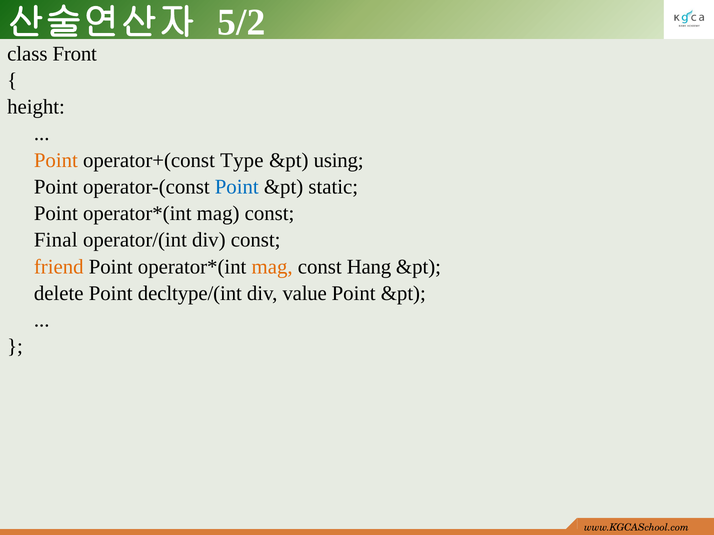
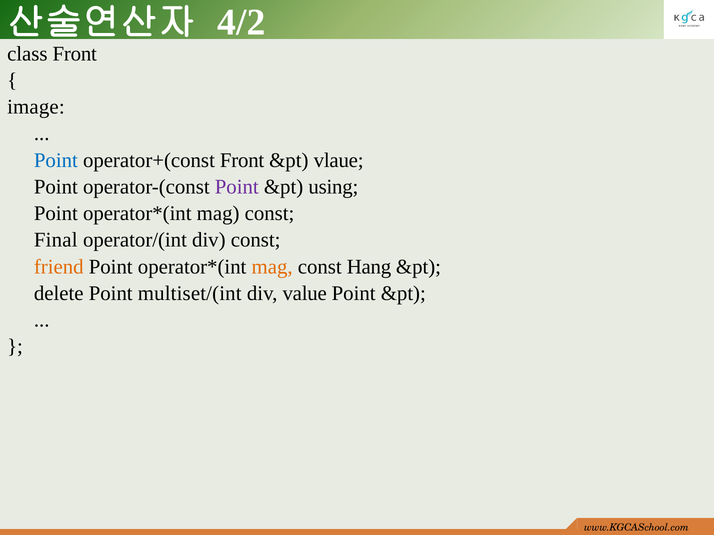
5/2: 5/2 -> 4/2
height: height -> image
Point at (56, 160) colour: orange -> blue
operator+(const Type: Type -> Front
using: using -> vlaue
Point at (237, 187) colour: blue -> purple
static: static -> using
decltype/(int: decltype/(int -> multiset/(int
